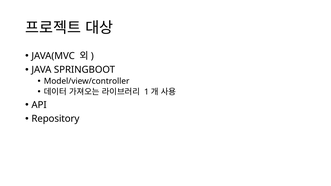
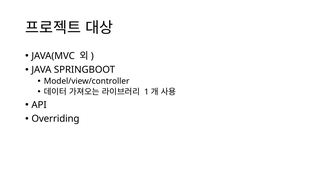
Repository: Repository -> Overriding
